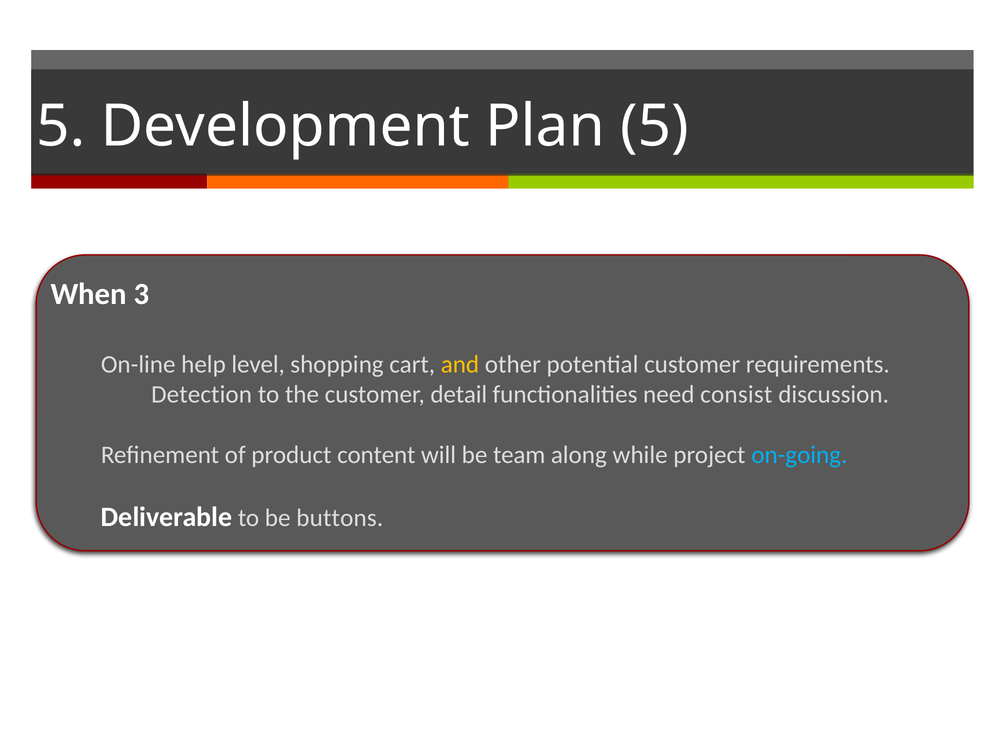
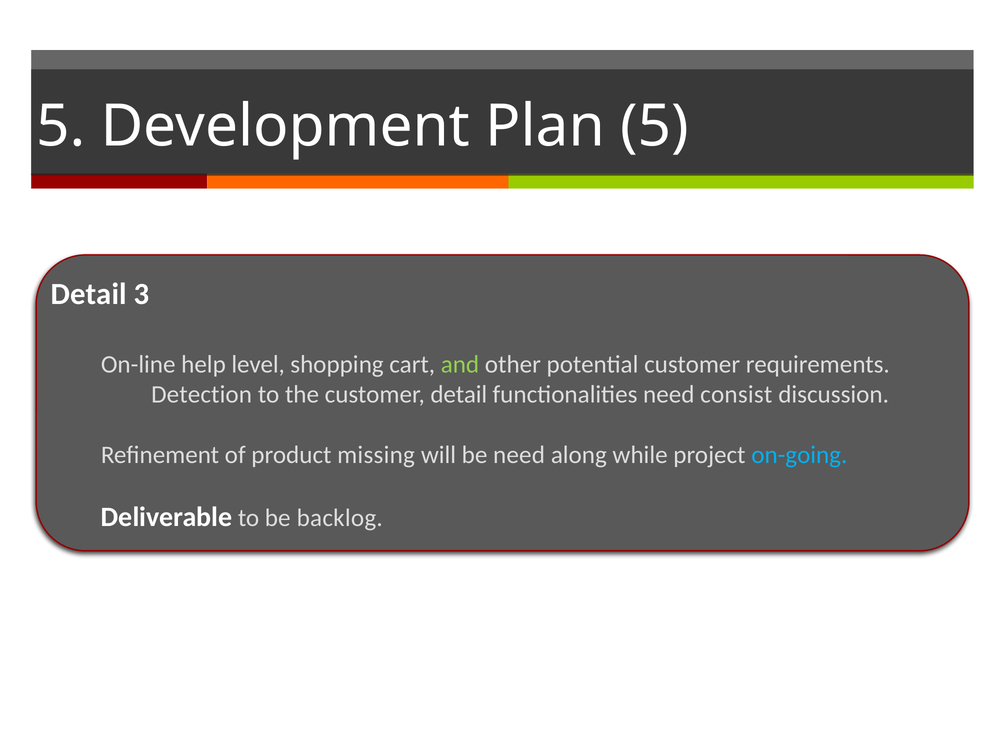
When at (89, 294): When -> Detail
and colour: yellow -> light green
content: content -> missing
be team: team -> need
buttons: buttons -> backlog
